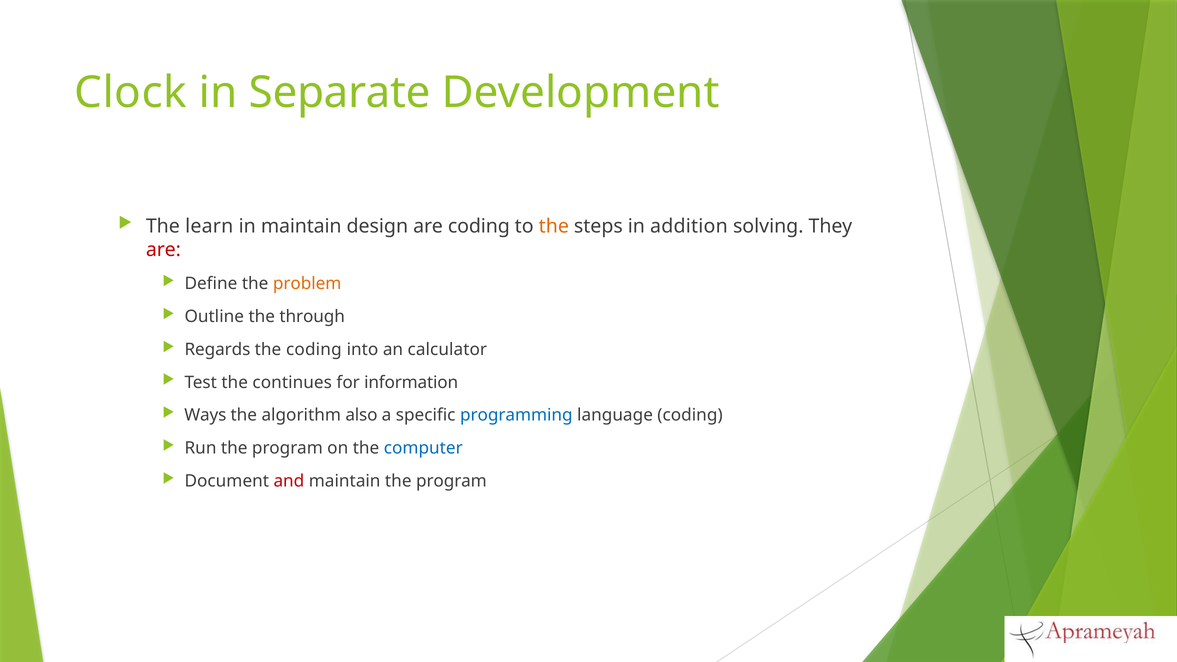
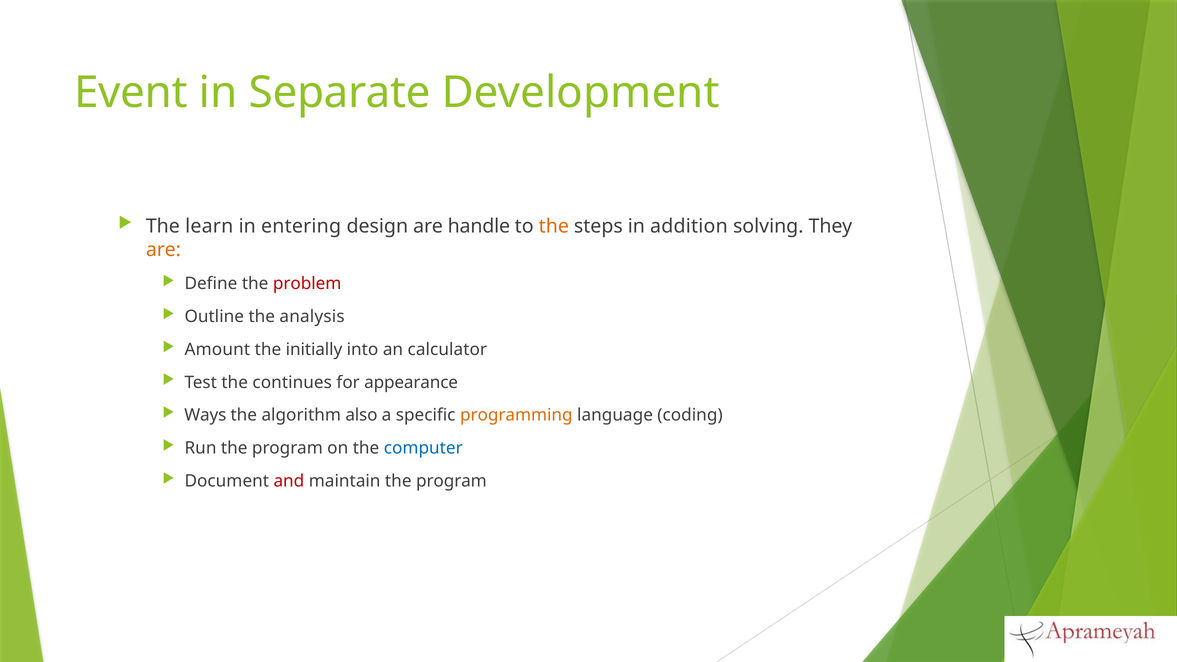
Clock: Clock -> Event
in maintain: maintain -> entering
are coding: coding -> handle
are at (163, 250) colour: red -> orange
problem colour: orange -> red
through: through -> analysis
Regards: Regards -> Amount
the coding: coding -> initially
information: information -> appearance
programming colour: blue -> orange
